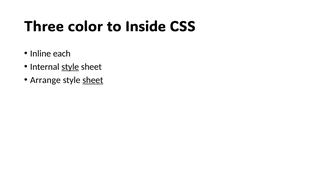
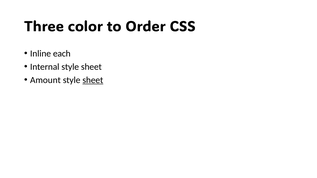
Inside: Inside -> Order
style at (70, 67) underline: present -> none
Arrange: Arrange -> Amount
